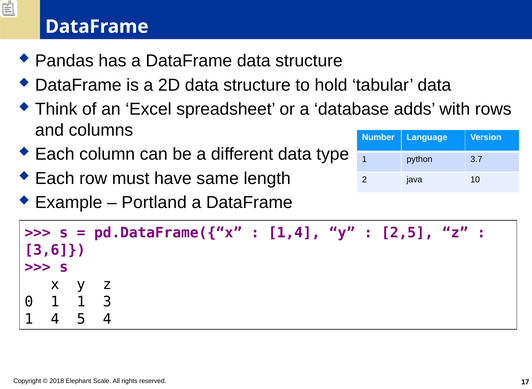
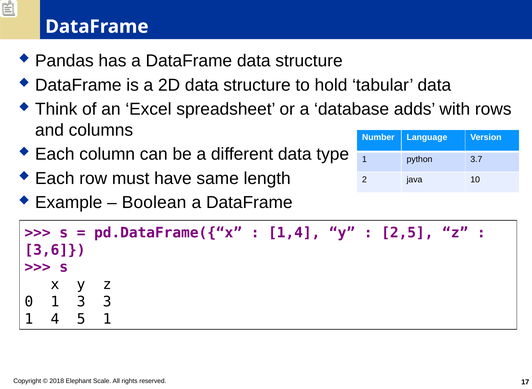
Portland: Portland -> Boolean
1 1: 1 -> 3
5 4: 4 -> 1
